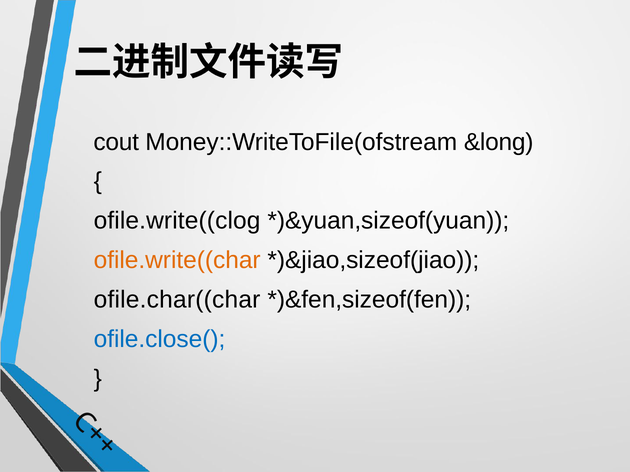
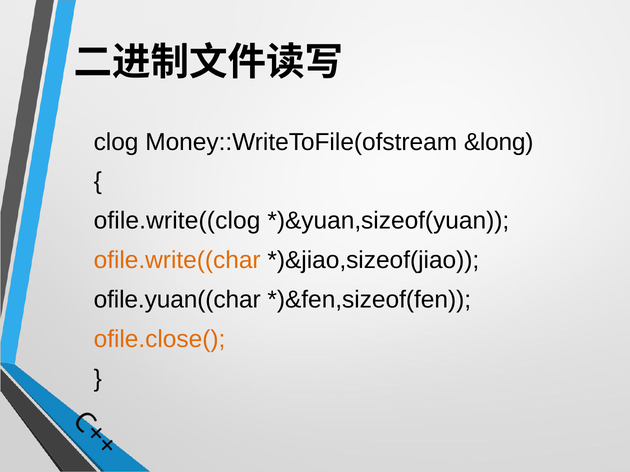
cout: cout -> clog
ofile.char((char: ofile.char((char -> ofile.yuan((char
ofile.close( colour: blue -> orange
